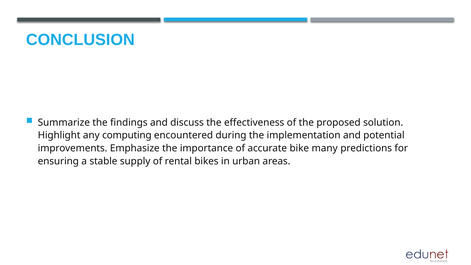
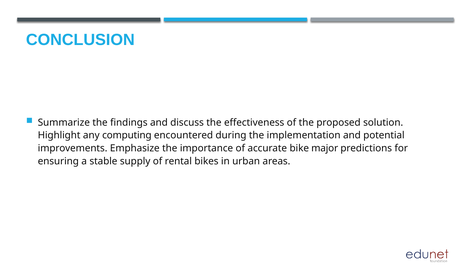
many: many -> major
